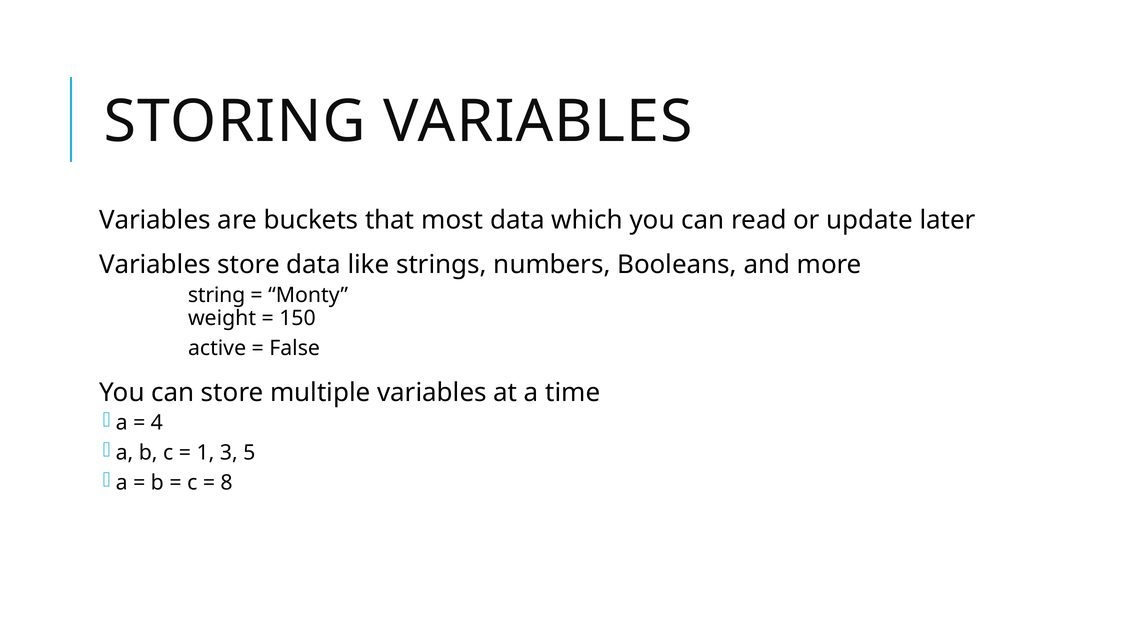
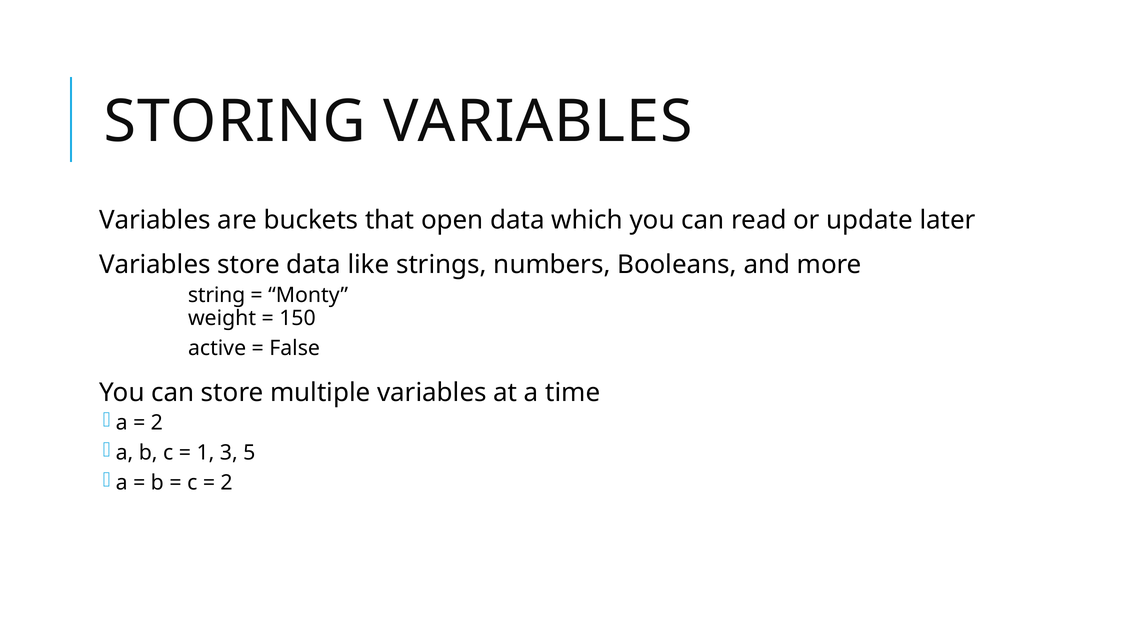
most: most -> open
4 at (157, 423): 4 -> 2
8 at (227, 483): 8 -> 2
